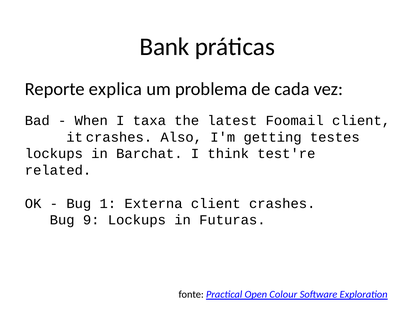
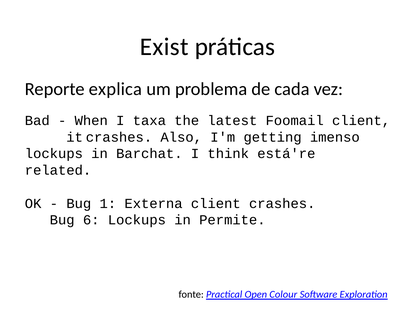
Bank: Bank -> Exist
testes: testes -> imenso
test're: test're -> está're
9: 9 -> 6
Futuras: Futuras -> Permite
